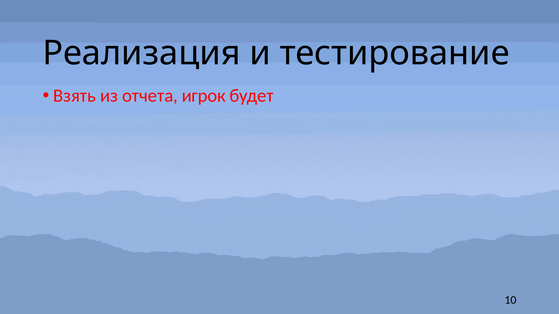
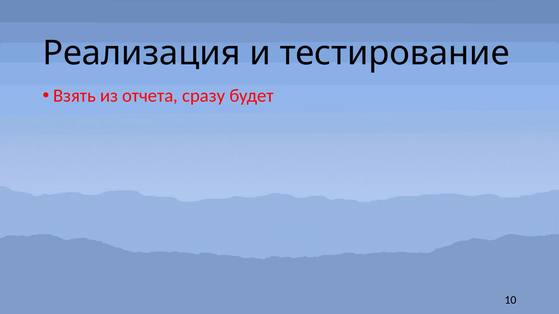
игрок: игрок -> сразу
